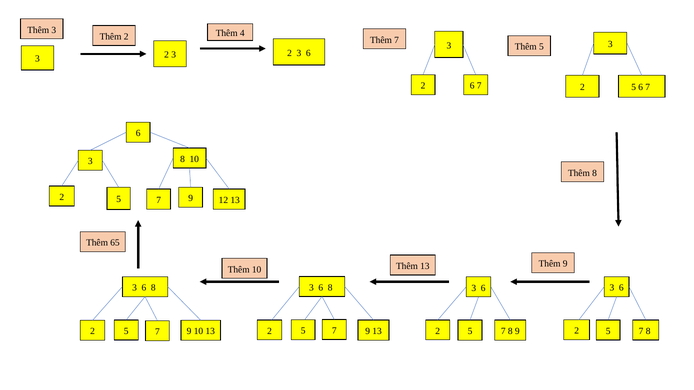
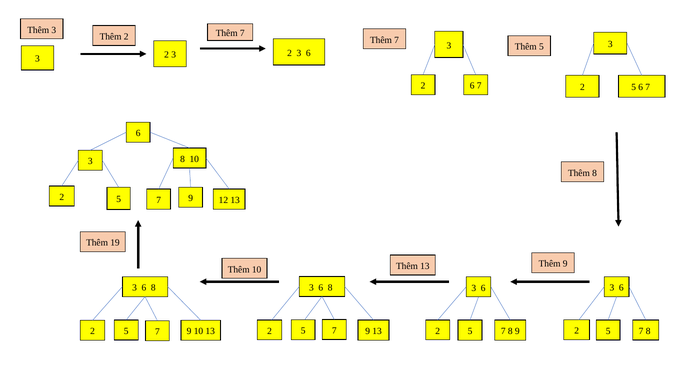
4 at (242, 33): 4 -> 7
65: 65 -> 19
